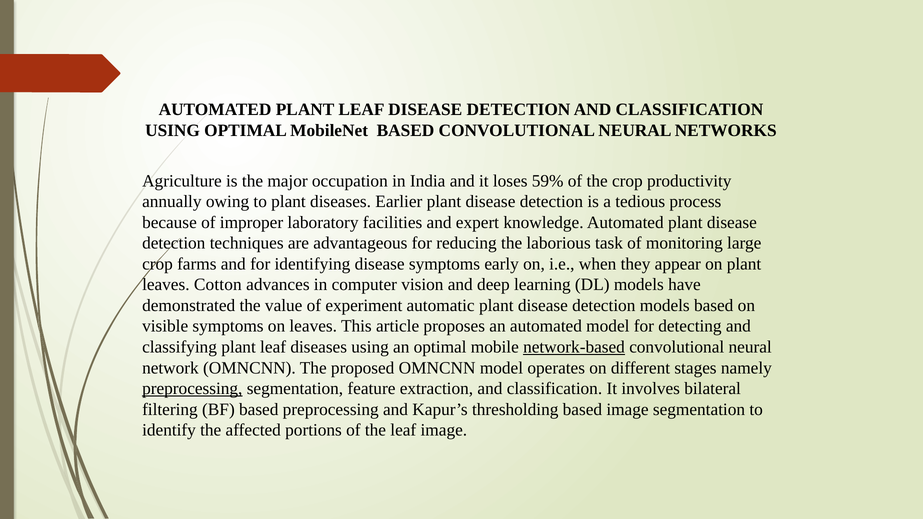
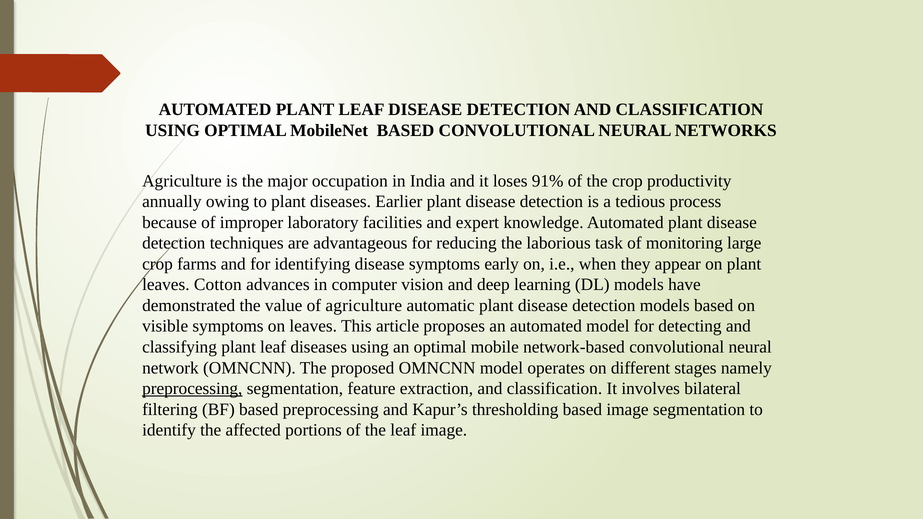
59%: 59% -> 91%
of experiment: experiment -> agriculture
network-based underline: present -> none
